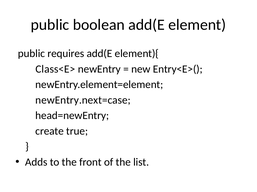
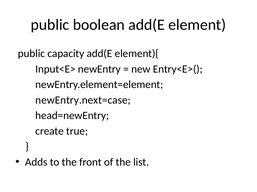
requires: requires -> capacity
Class<E>: Class<E> -> Input<E>
